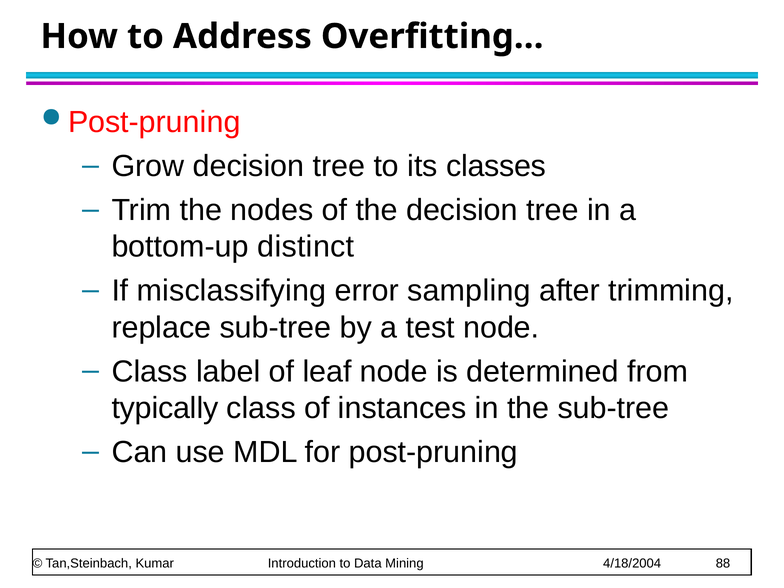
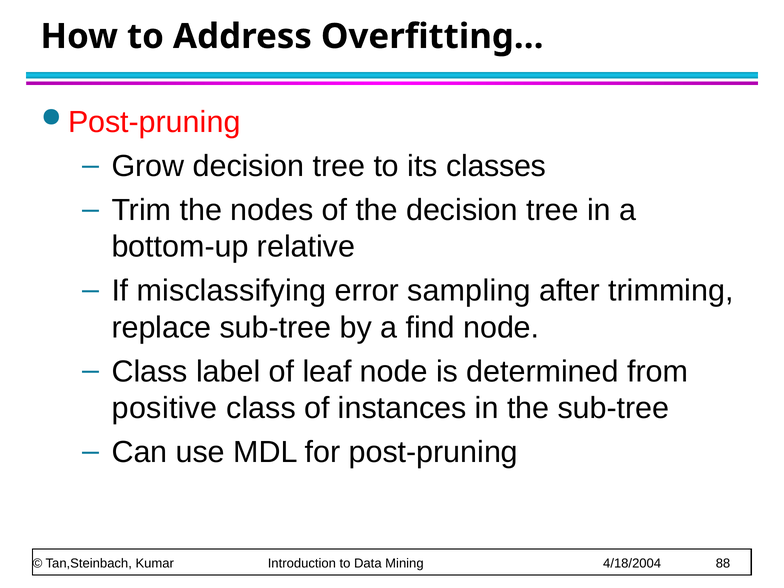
distinct: distinct -> relative
test: test -> find
typically: typically -> positive
